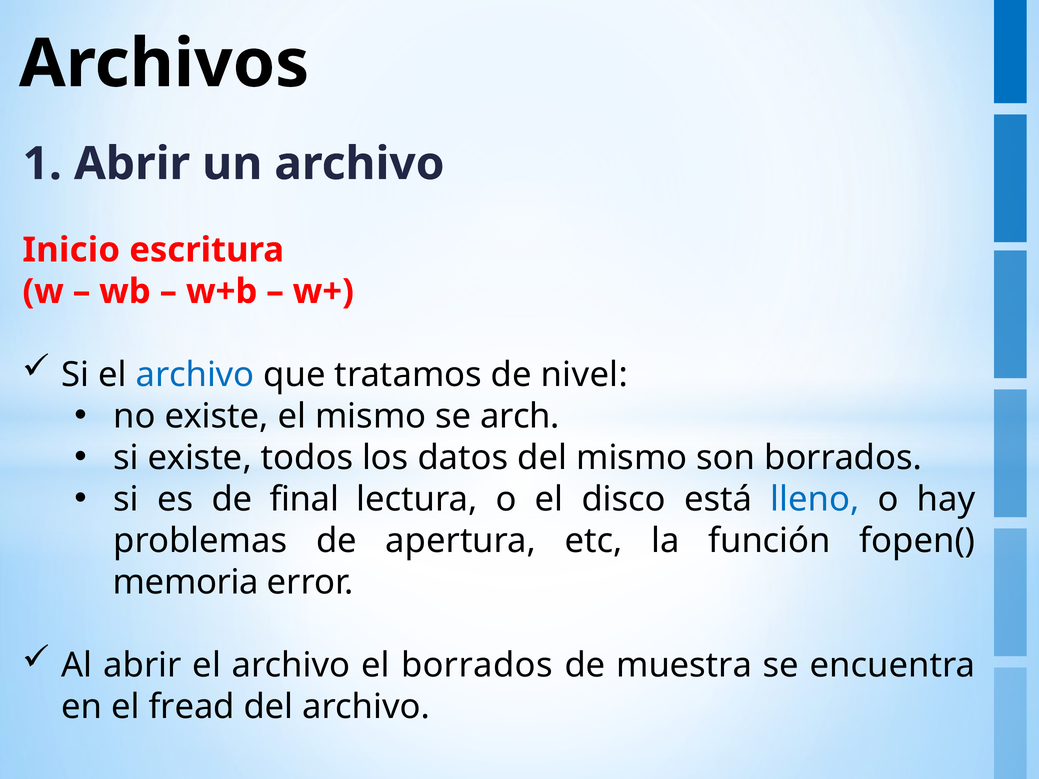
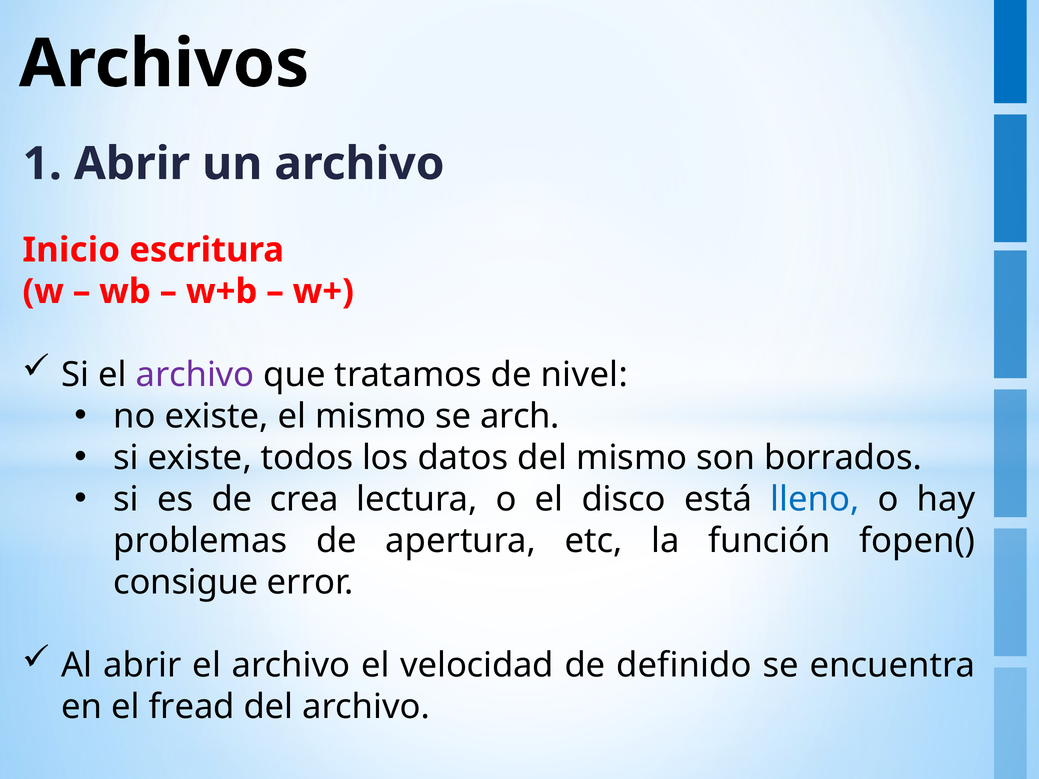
archivo at (195, 375) colour: blue -> purple
final: final -> crea
memoria: memoria -> consigue
el borrados: borrados -> velocidad
muestra: muestra -> definido
